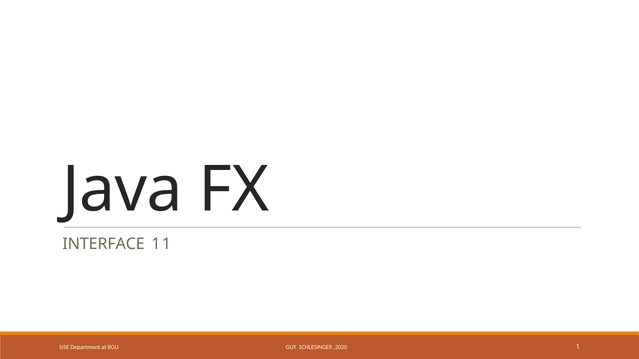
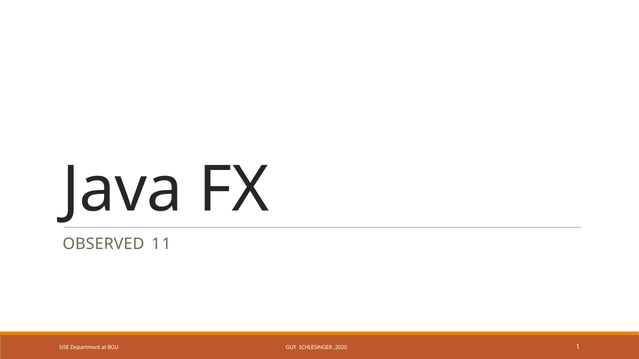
INTERFACE: INTERFACE -> OBSERVED
